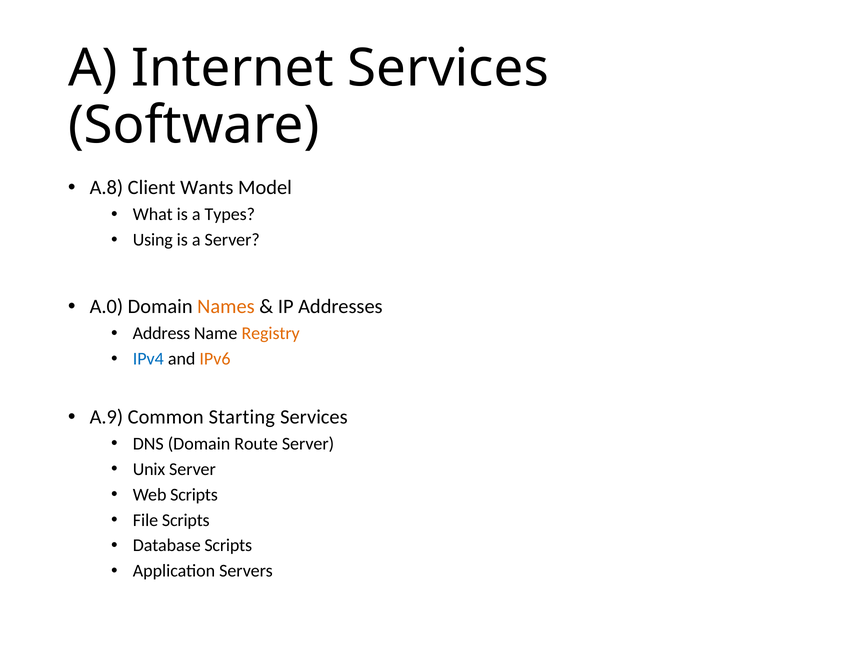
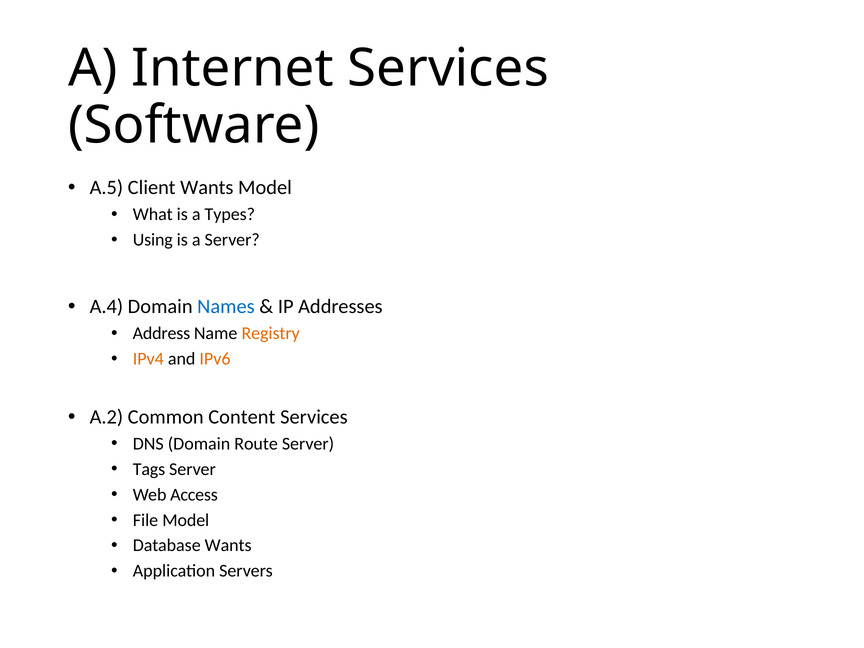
A.8: A.8 -> A.5
A.0: A.0 -> A.4
Names colour: orange -> blue
IPv4 colour: blue -> orange
A.9: A.9 -> A.2
Starting: Starting -> Content
Unix: Unix -> Tags
Web Scripts: Scripts -> Access
File Scripts: Scripts -> Model
Database Scripts: Scripts -> Wants
